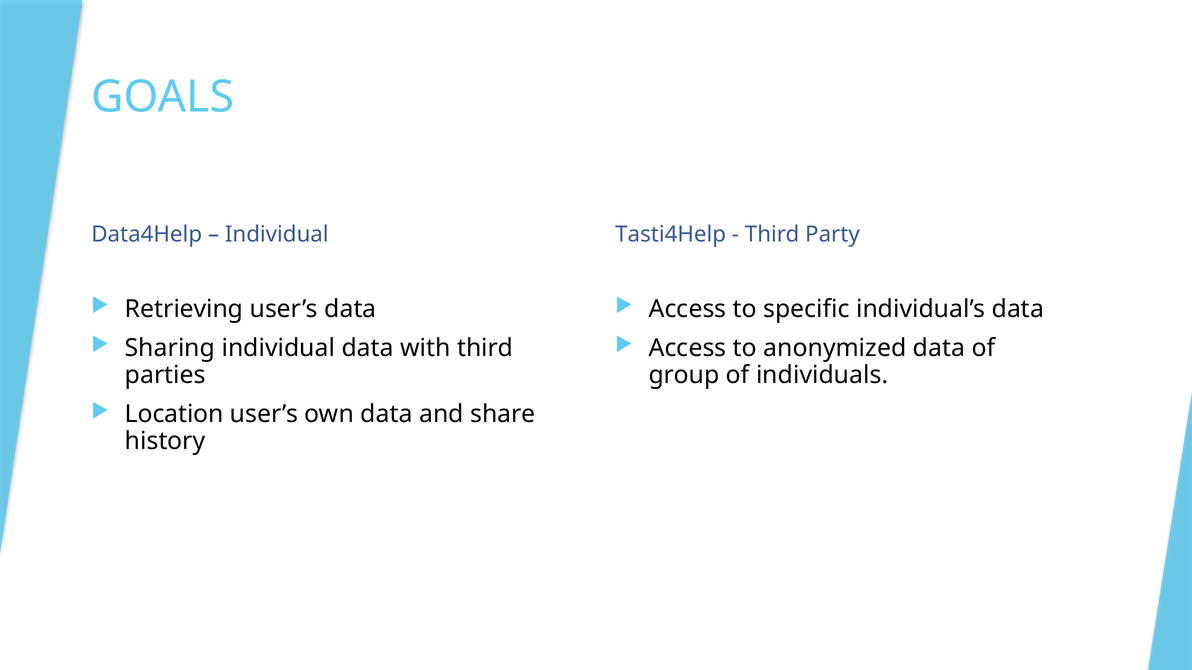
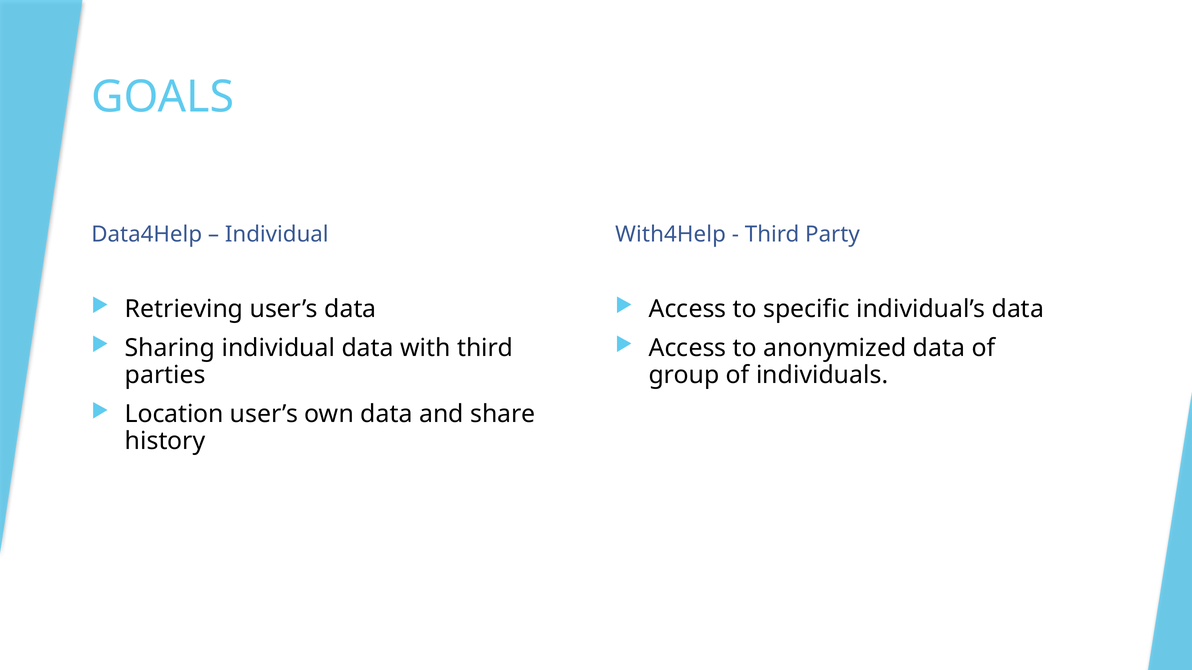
Tasti4Help: Tasti4Help -> With4Help
